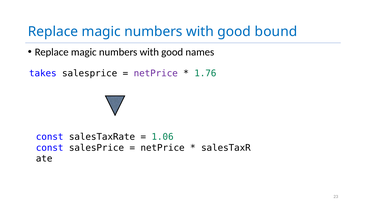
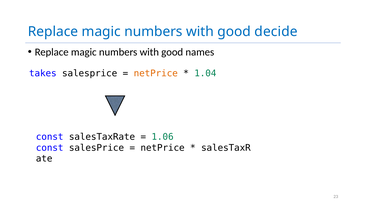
bound: bound -> decide
netPrice at (156, 73) colour: purple -> orange
1.76: 1.76 -> 1.04
